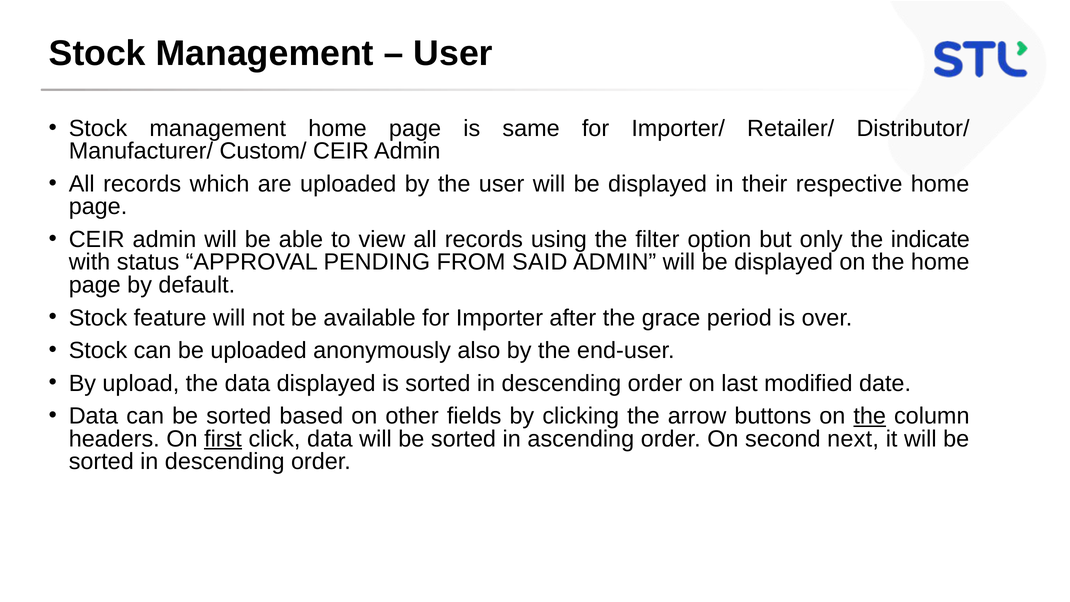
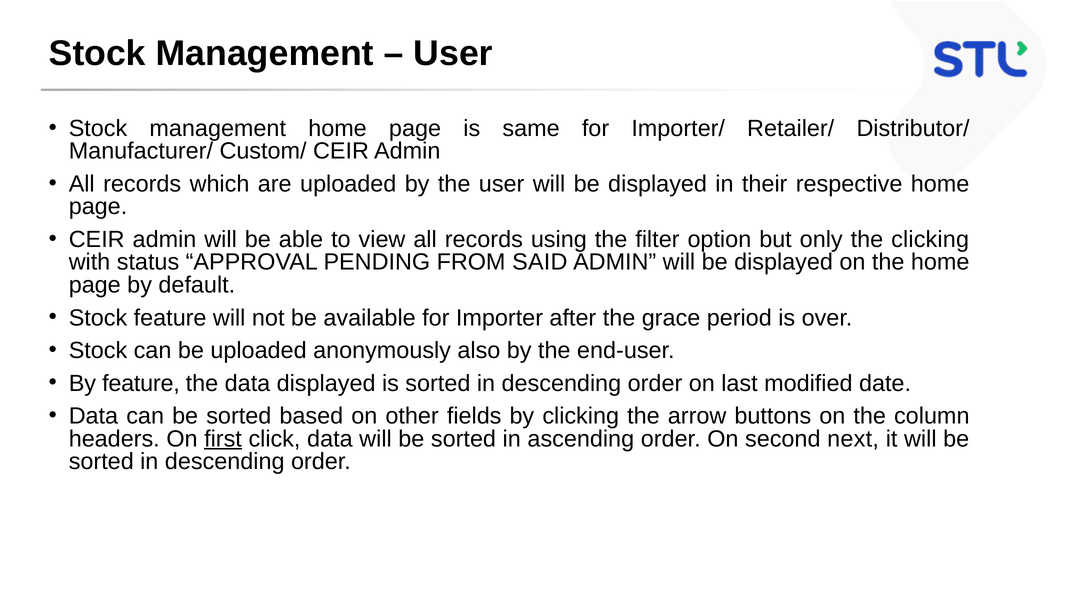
the indicate: indicate -> clicking
By upload: upload -> feature
the at (870, 416) underline: present -> none
